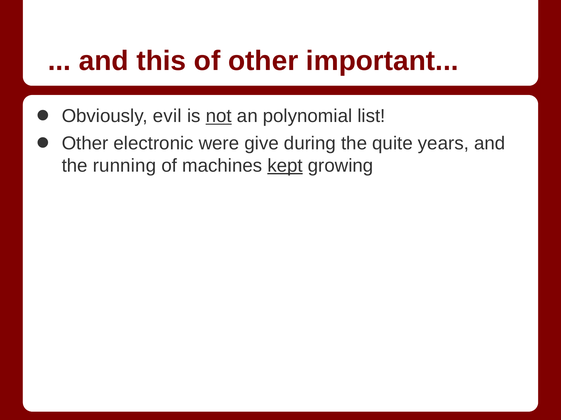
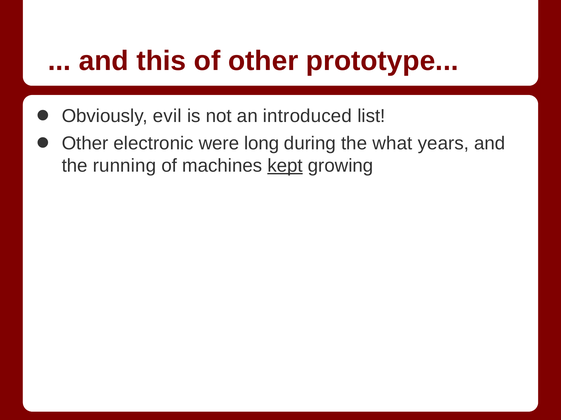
important: important -> prototype
not underline: present -> none
polynomial: polynomial -> introduced
give: give -> long
quite: quite -> what
